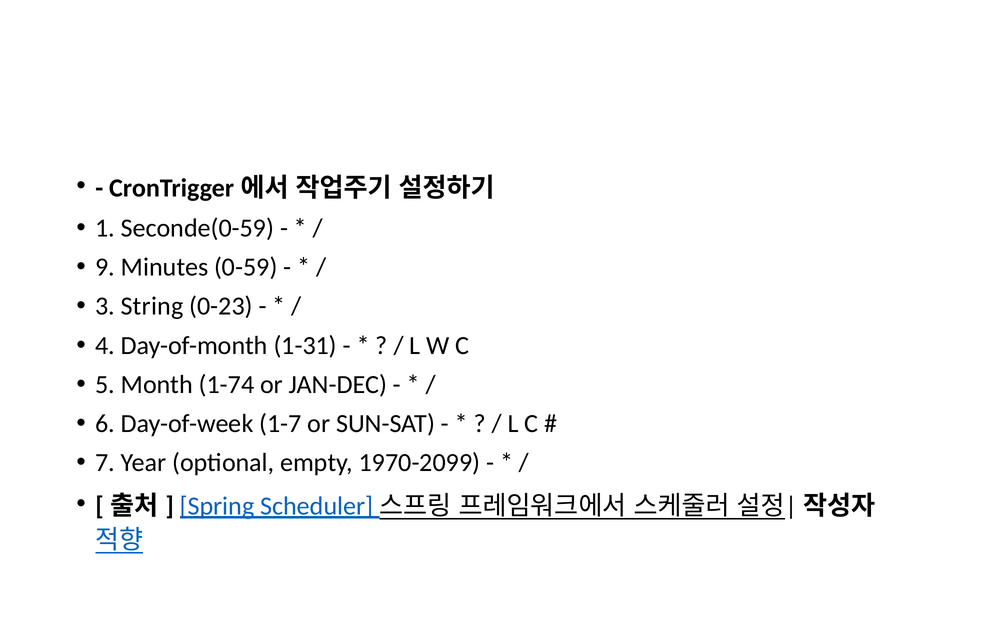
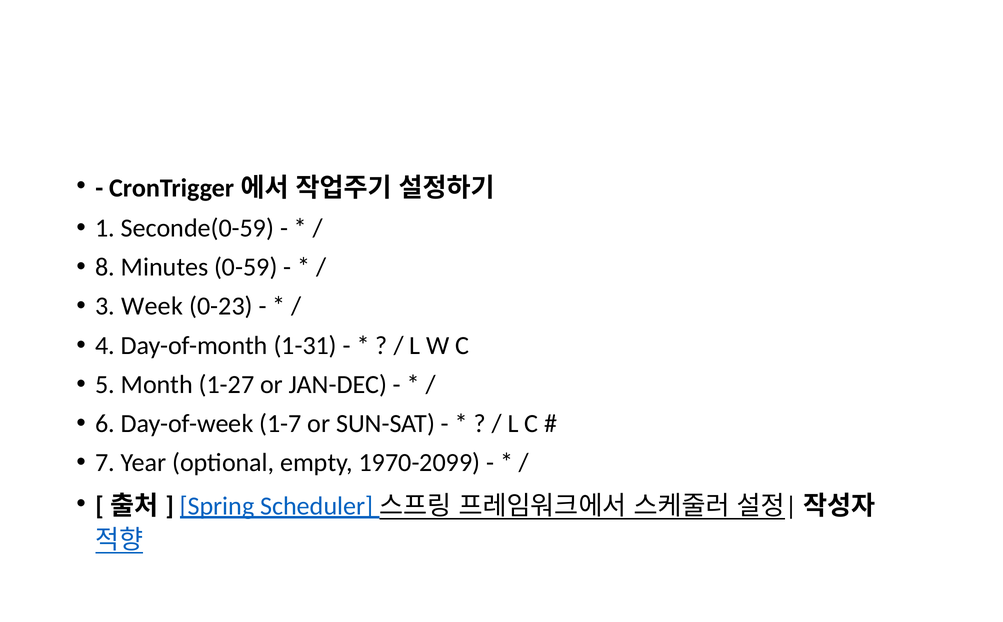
9: 9 -> 8
String: String -> Week
1-74: 1-74 -> 1-27
